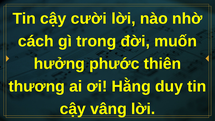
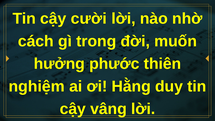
thương: thương -> nghiệm
